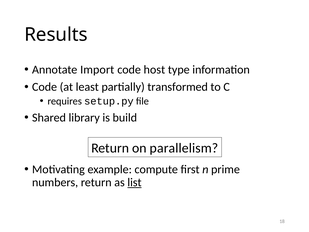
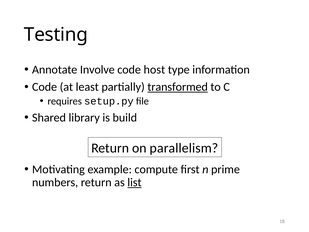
Results: Results -> Testing
Import: Import -> Involve
transformed underline: none -> present
